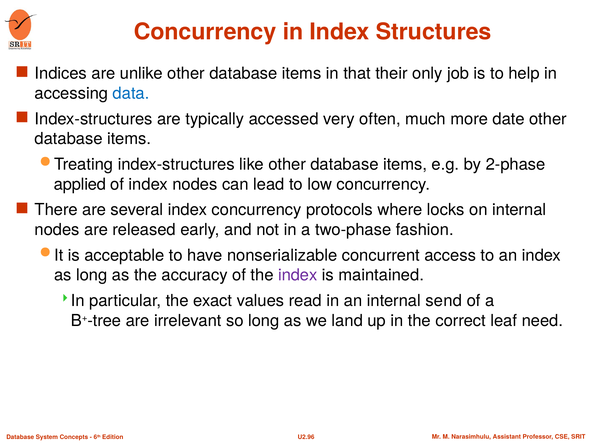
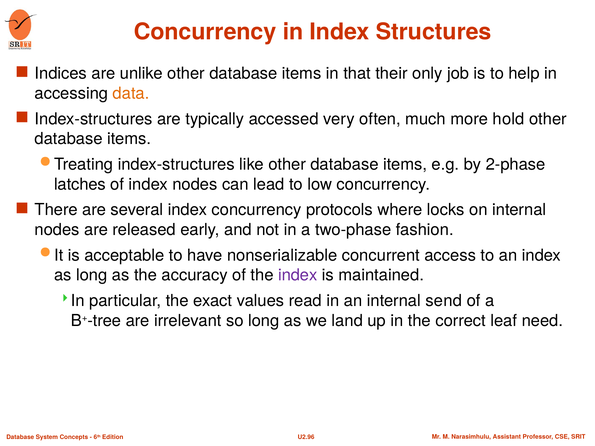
data colour: blue -> orange
date: date -> hold
applied: applied -> latches
